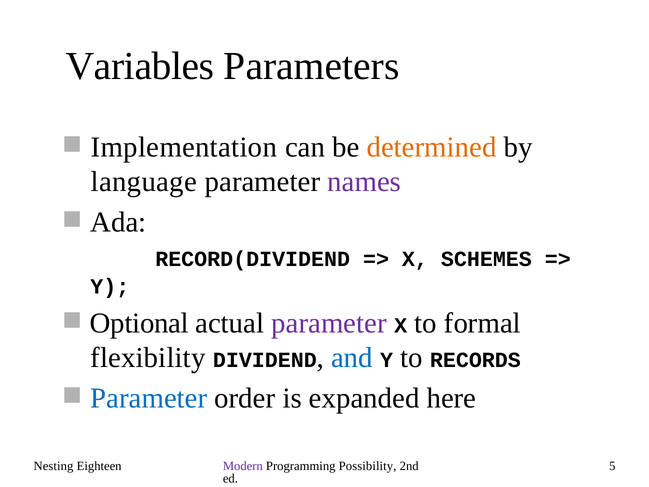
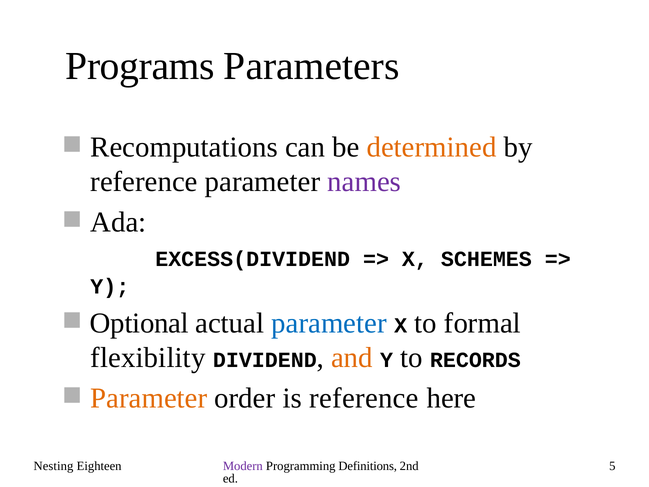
Variables: Variables -> Programs
Implementation: Implementation -> Recomputations
language at (144, 182): language -> reference
RECORD(DIVIDEND: RECORD(DIVIDEND -> EXCESS(DIVIDEND
parameter at (329, 323) colour: purple -> blue
and colour: blue -> orange
Parameter at (149, 398) colour: blue -> orange
is expanded: expanded -> reference
Possibility: Possibility -> Definitions
